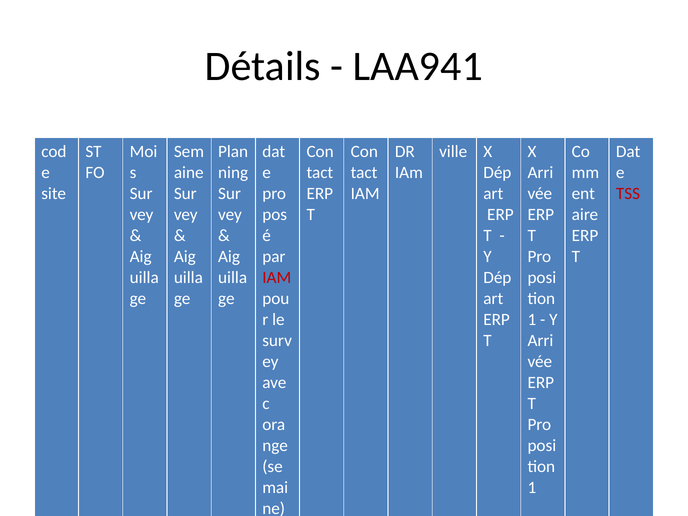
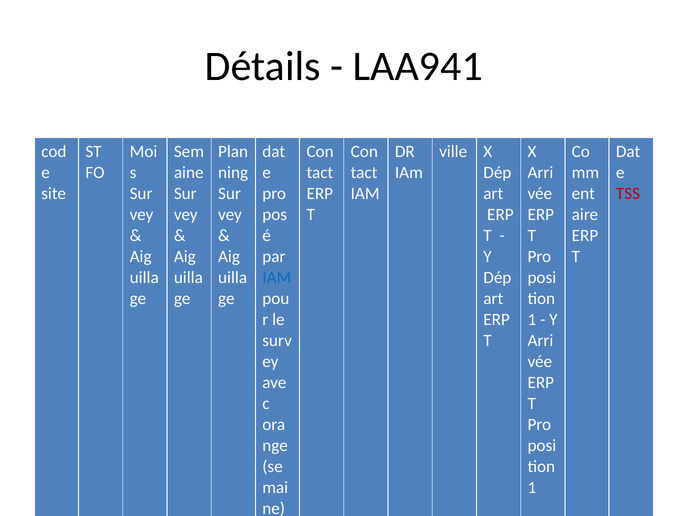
IAM at (277, 278) colour: red -> blue
